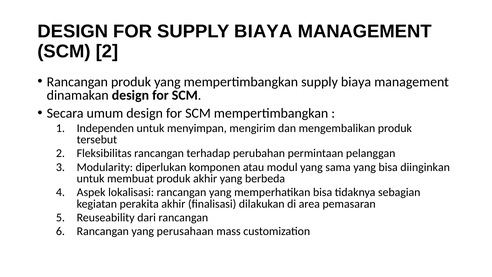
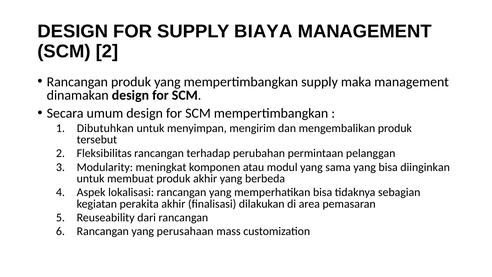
mempertimbangkan supply biaya: biaya -> maka
Independen: Independen -> Dibutuhkan
diperlukan: diperlukan -> meningkat
